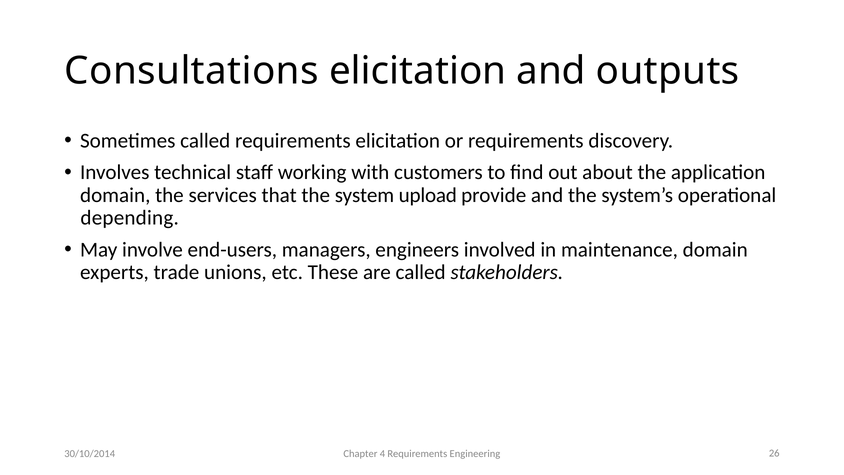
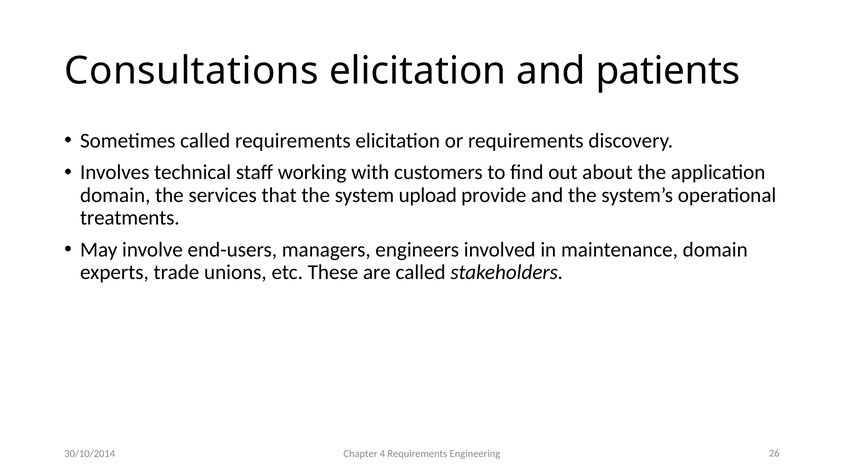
outputs: outputs -> patients
depending: depending -> treatments
